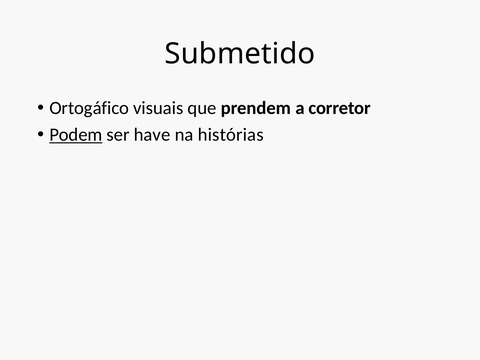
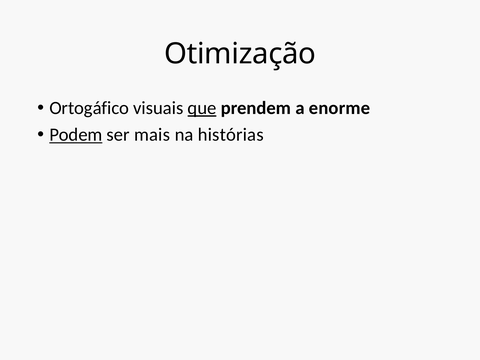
Submetido: Submetido -> Otimização
que underline: none -> present
corretor: corretor -> enorme
have: have -> mais
